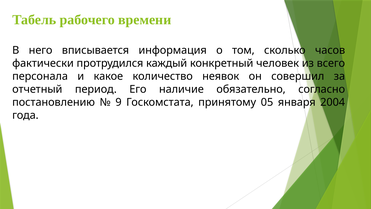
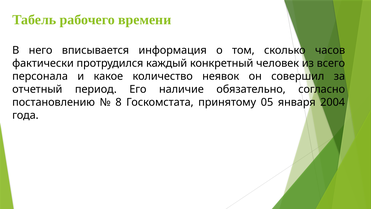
9: 9 -> 8
